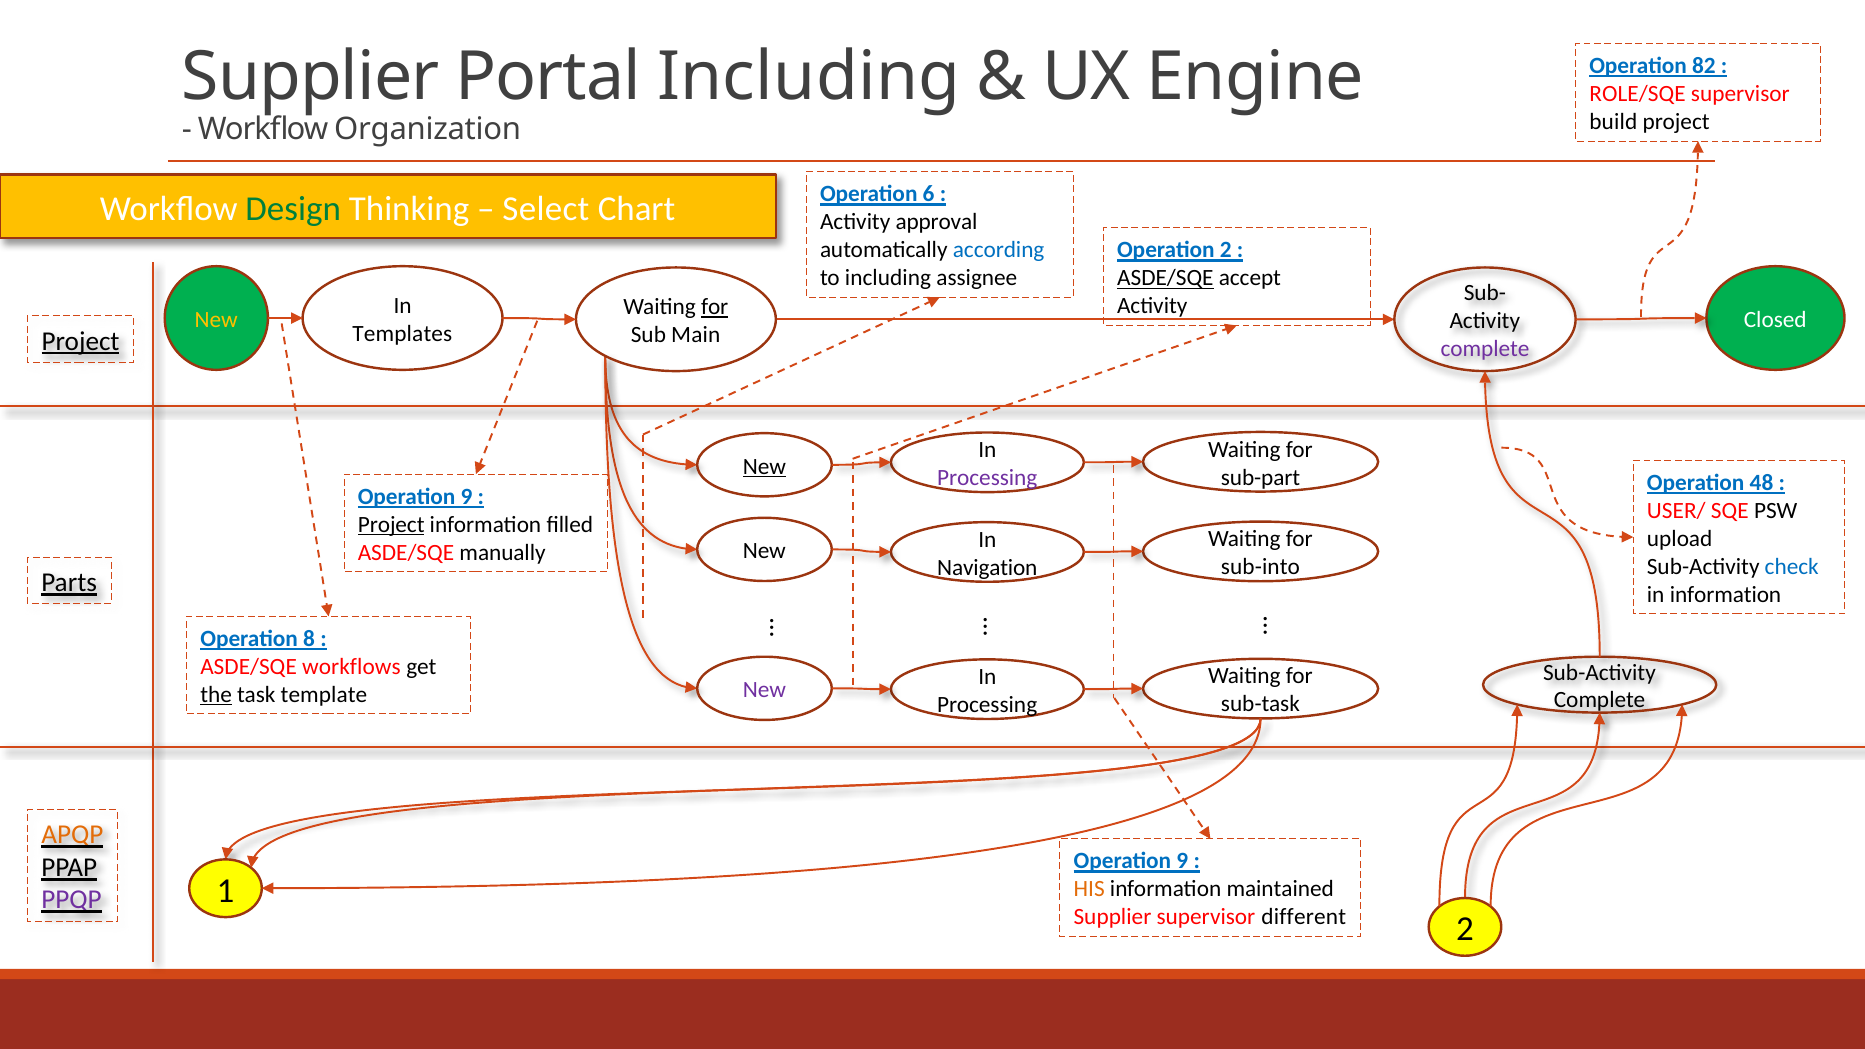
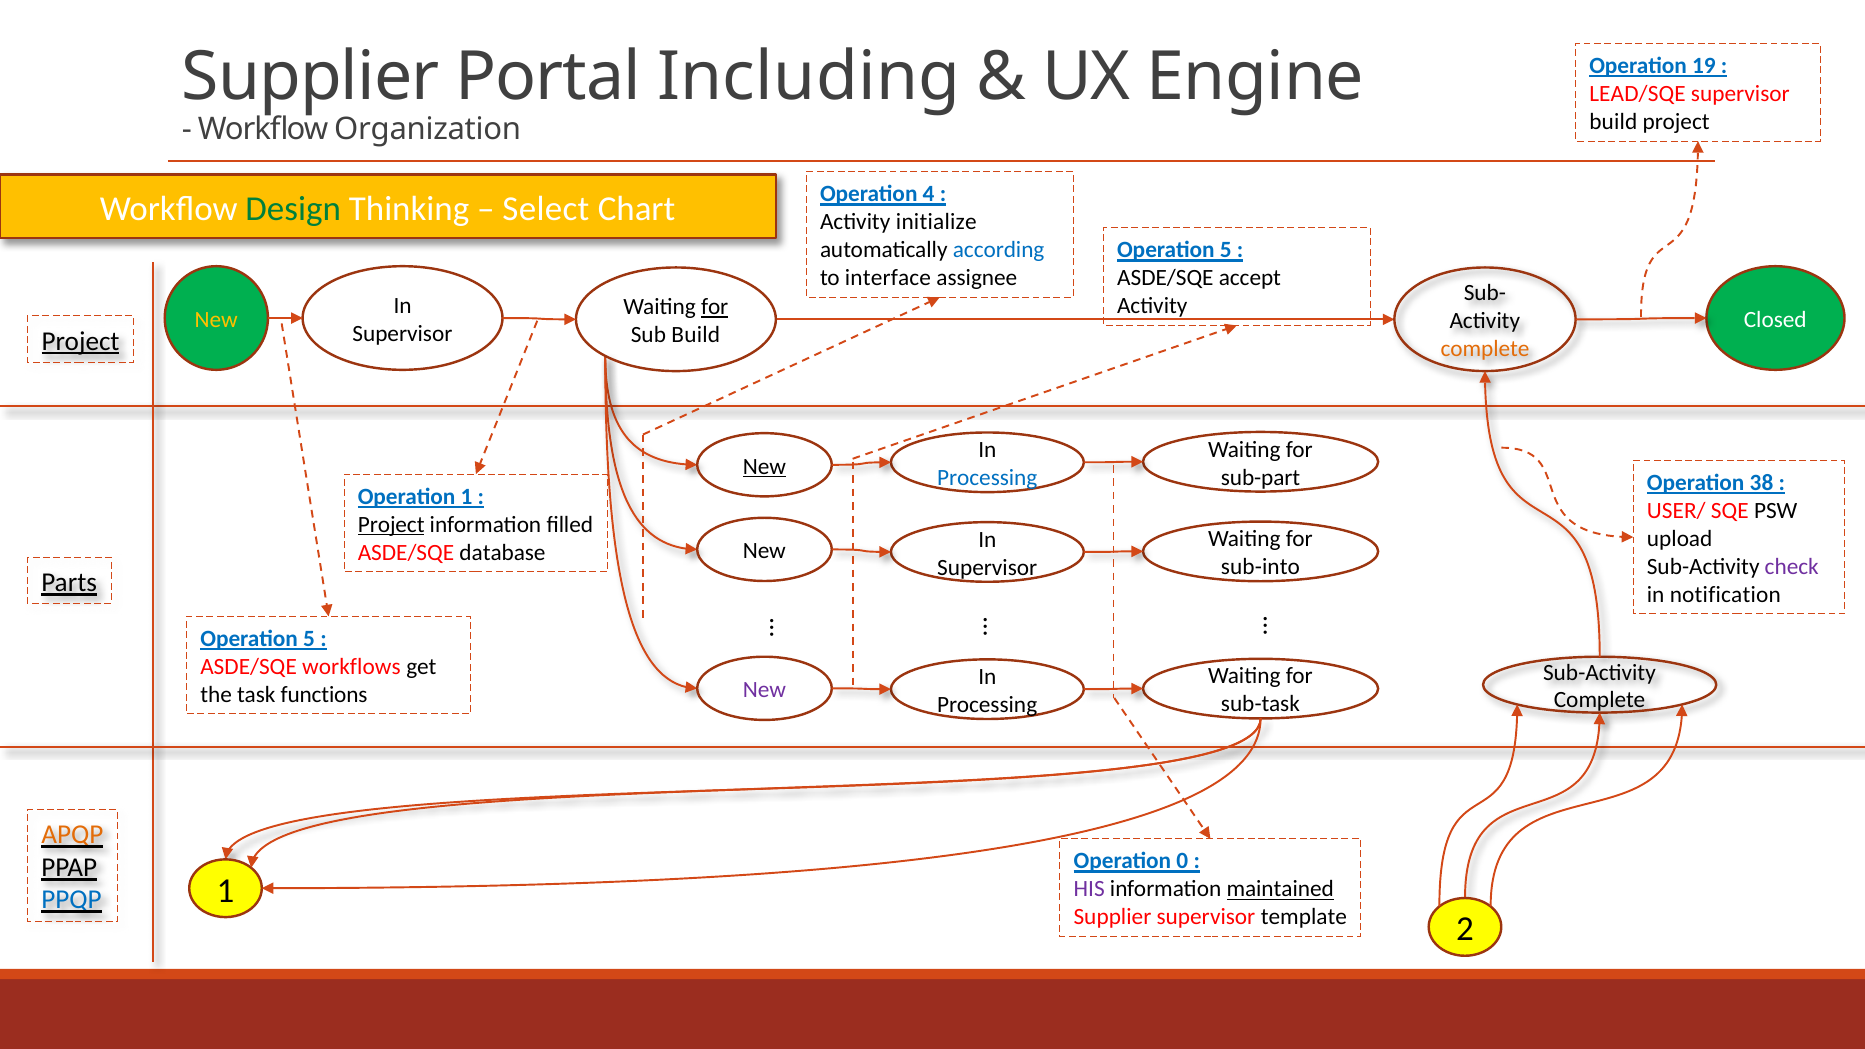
82: 82 -> 19
ROLE/SQE: ROLE/SQE -> LEAD/SQE
6: 6 -> 4
approval: approval -> initialize
2 at (1226, 250): 2 -> 5
to including: including -> interface
ASDE/SQE at (1165, 278) underline: present -> none
Templates at (402, 334): Templates -> Supervisor
Sub Main: Main -> Build
complete at (1485, 349) colour: purple -> orange
Processing at (987, 478) colour: purple -> blue
48: 48 -> 38
9 at (466, 497): 9 -> 1
manually: manually -> database
check colour: blue -> purple
Navigation at (987, 568): Navigation -> Supervisor
in information: information -> notification
8 at (309, 639): 8 -> 5
the underline: present -> none
template: template -> functions
9 at (1182, 861): 9 -> 0
HIS colour: orange -> purple
maintained underline: none -> present
PPQP colour: purple -> blue
different: different -> template
